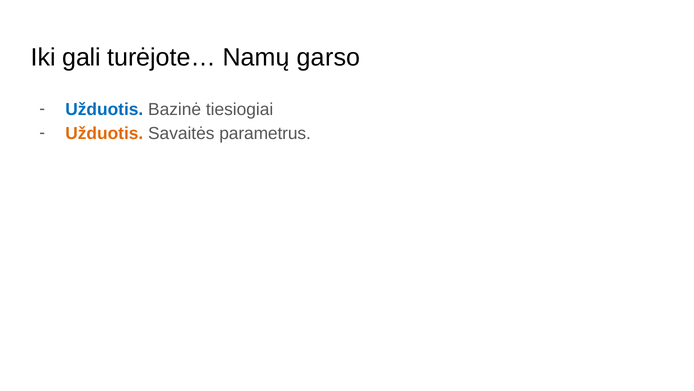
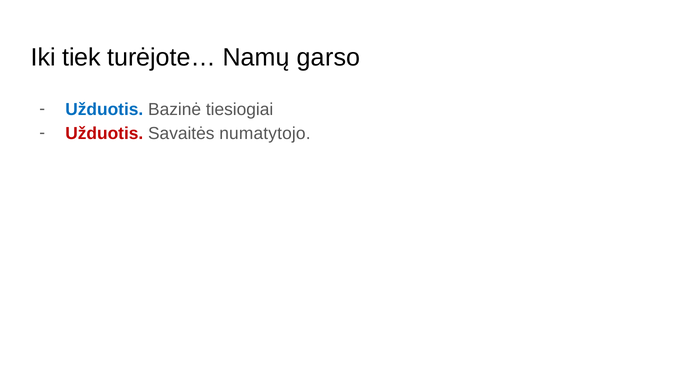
gali: gali -> tiek
Užduotis at (104, 133) colour: orange -> red
parametrus: parametrus -> numatytojo
